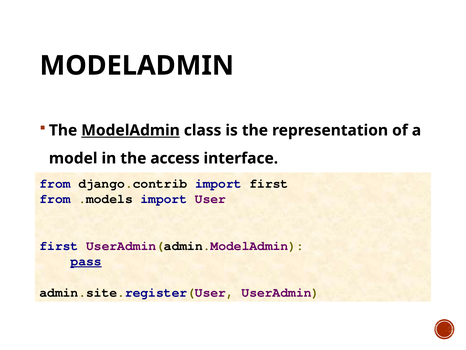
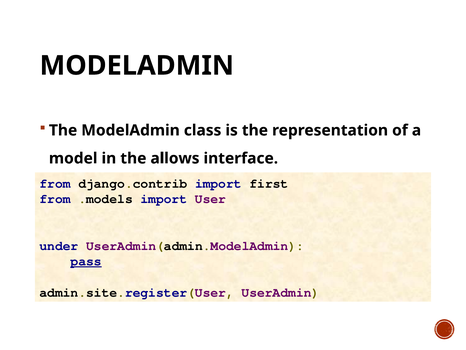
ModelAdmin at (131, 130) underline: present -> none
access: access -> allows
first at (59, 245): first -> under
